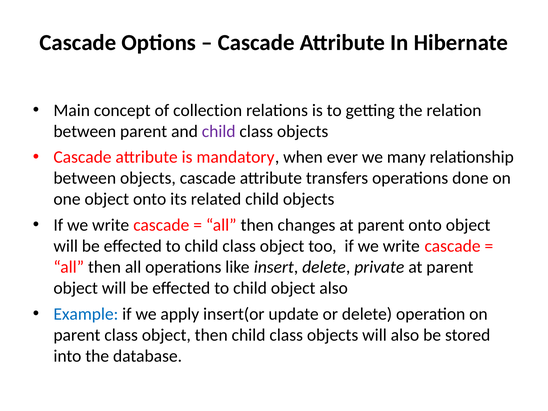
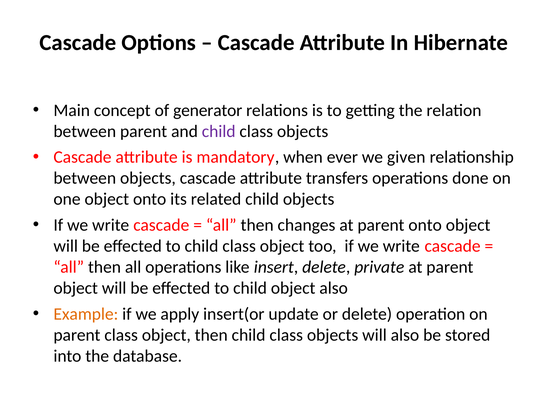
collection: collection -> generator
many: many -> given
Example colour: blue -> orange
